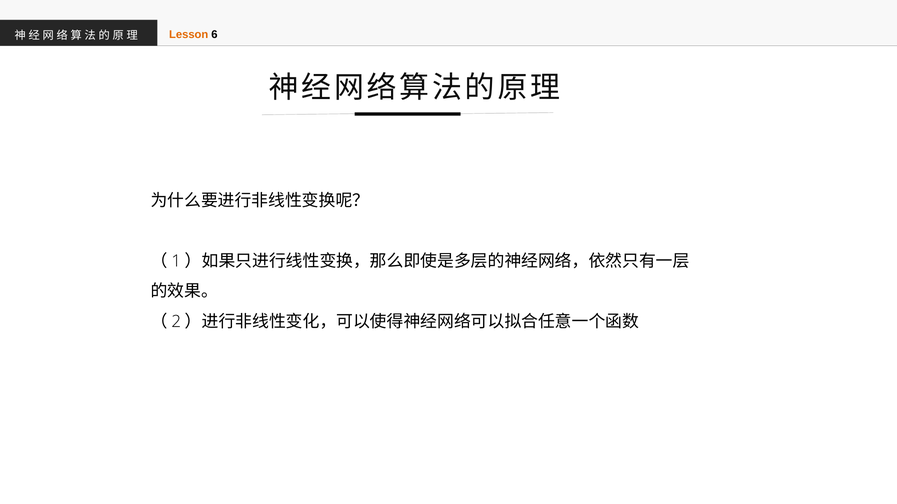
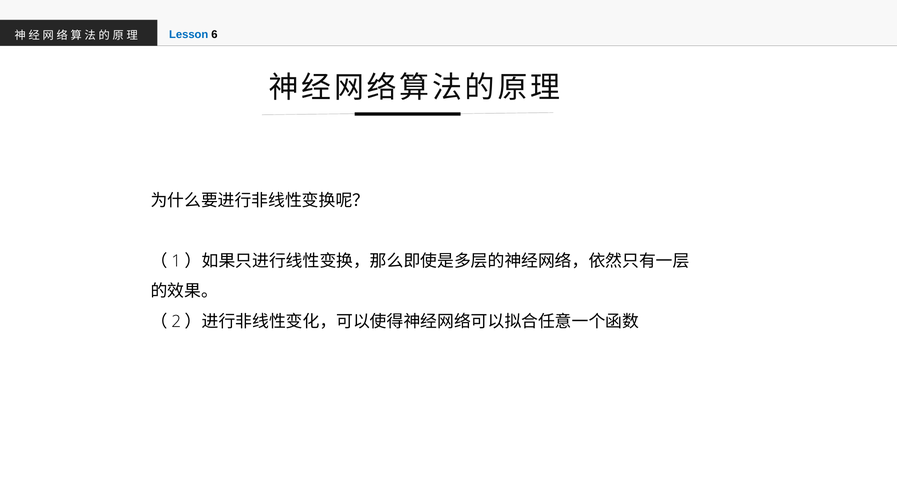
Lesson colour: orange -> blue
